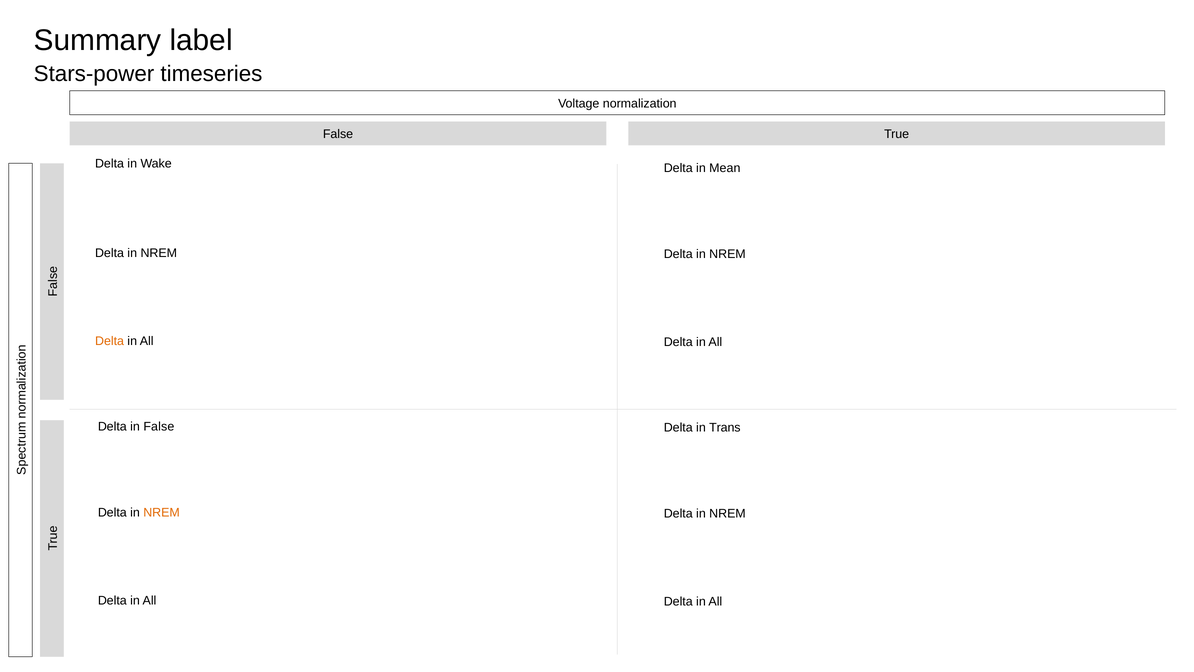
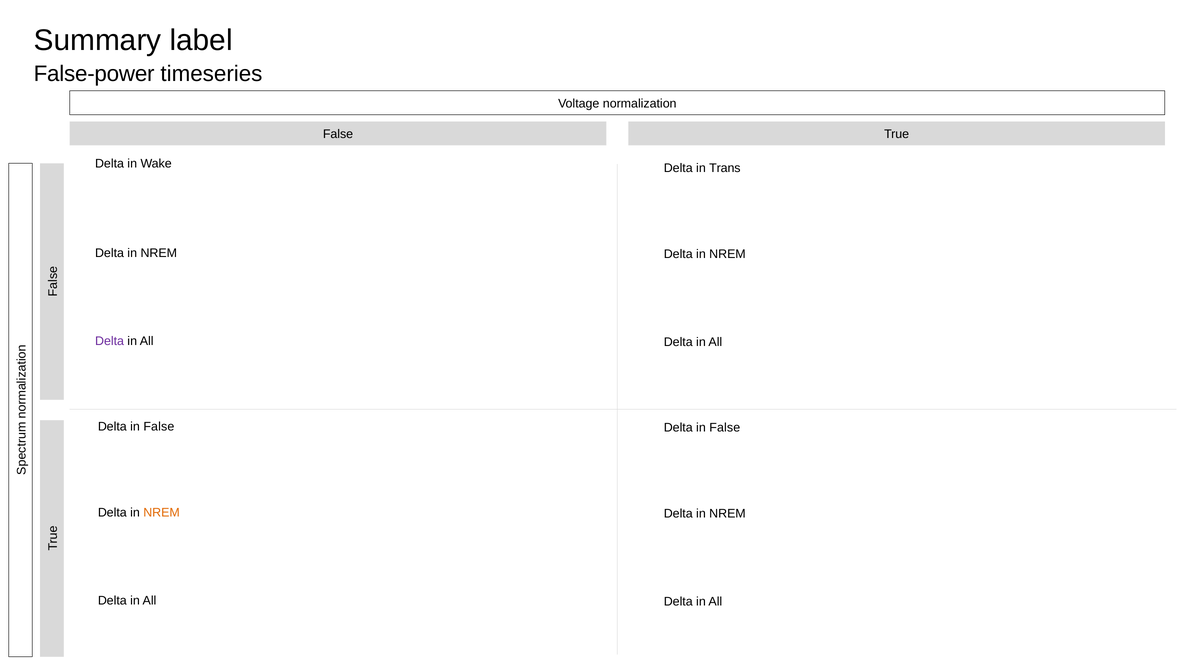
Stars-power: Stars-power -> False-power
Mean: Mean -> Trans
Delta at (110, 341) colour: orange -> purple
Trans at (725, 427): Trans -> False
